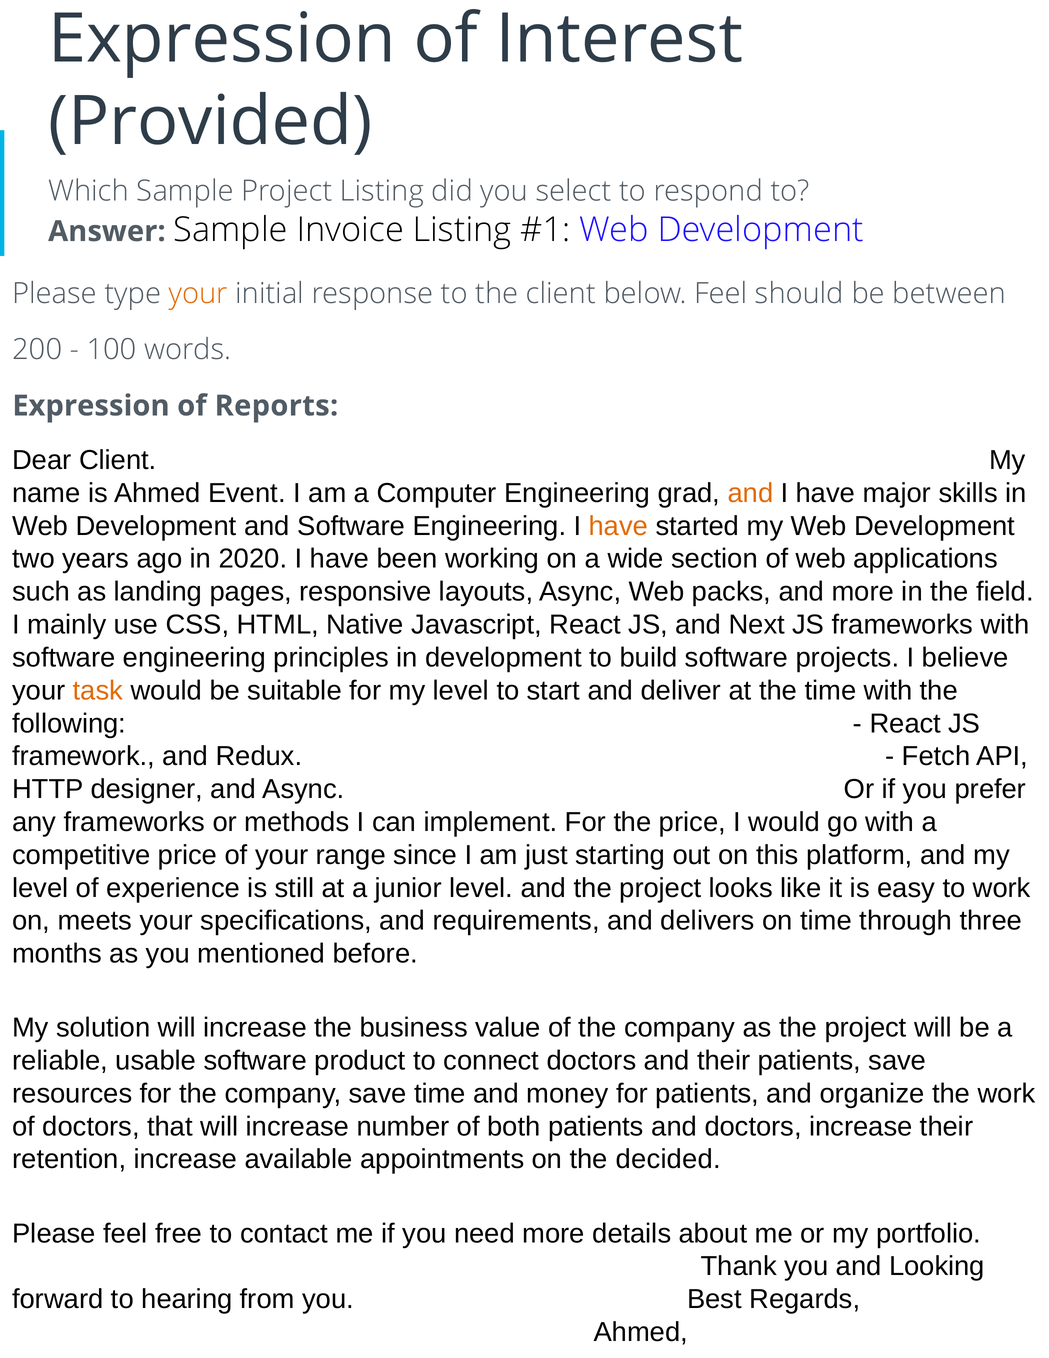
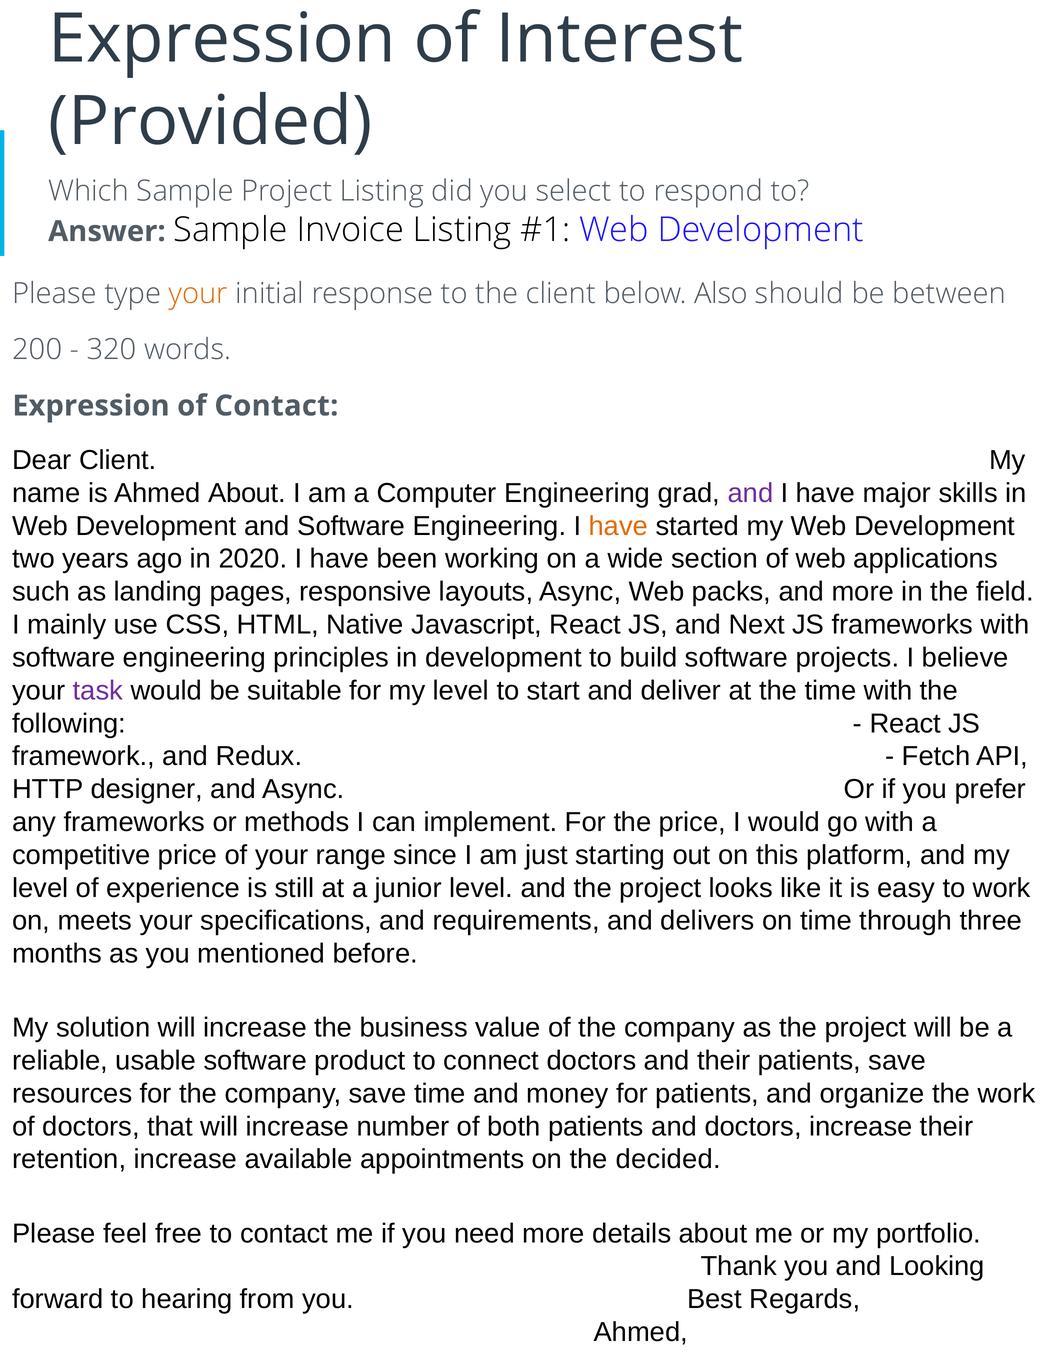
below Feel: Feel -> Also
100: 100 -> 320
of Reports: Reports -> Contact
Ahmed Event: Event -> About
and at (750, 493) colour: orange -> purple
task colour: orange -> purple
